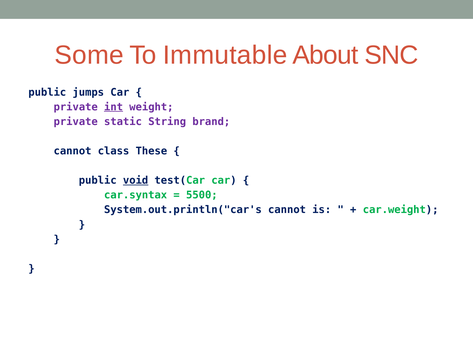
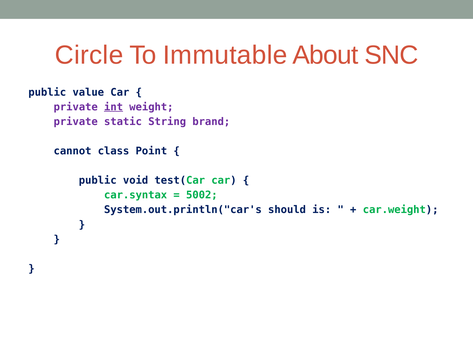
Some: Some -> Circle
jumps: jumps -> value
These: These -> Point
void underline: present -> none
5500: 5500 -> 5002
System.out.println("car's cannot: cannot -> should
